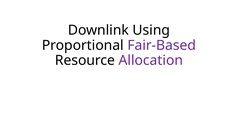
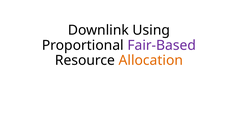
Allocation colour: purple -> orange
